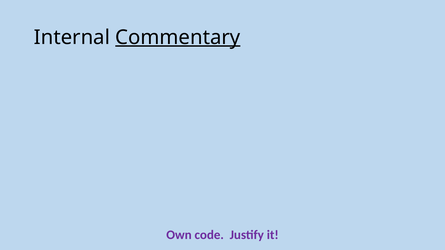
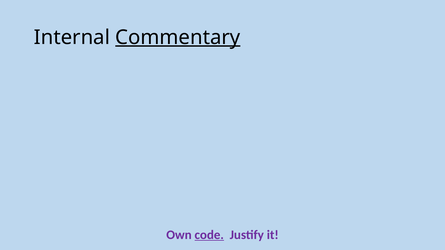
code underline: none -> present
